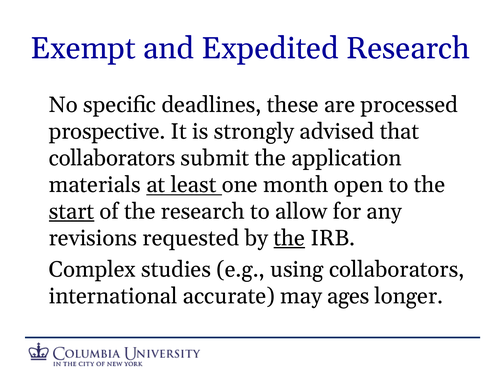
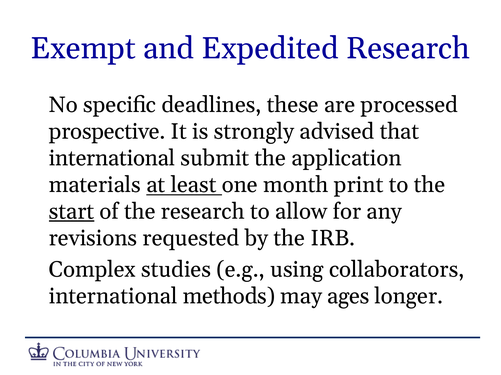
collaborators at (112, 159): collaborators -> international
open: open -> print
the at (289, 239) underline: present -> none
accurate: accurate -> methods
